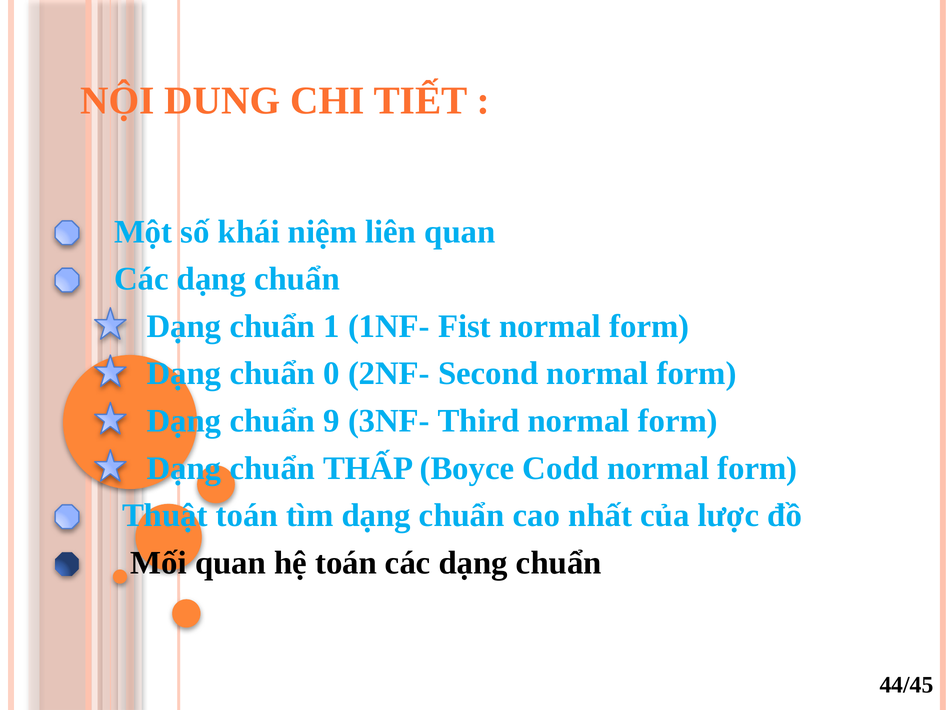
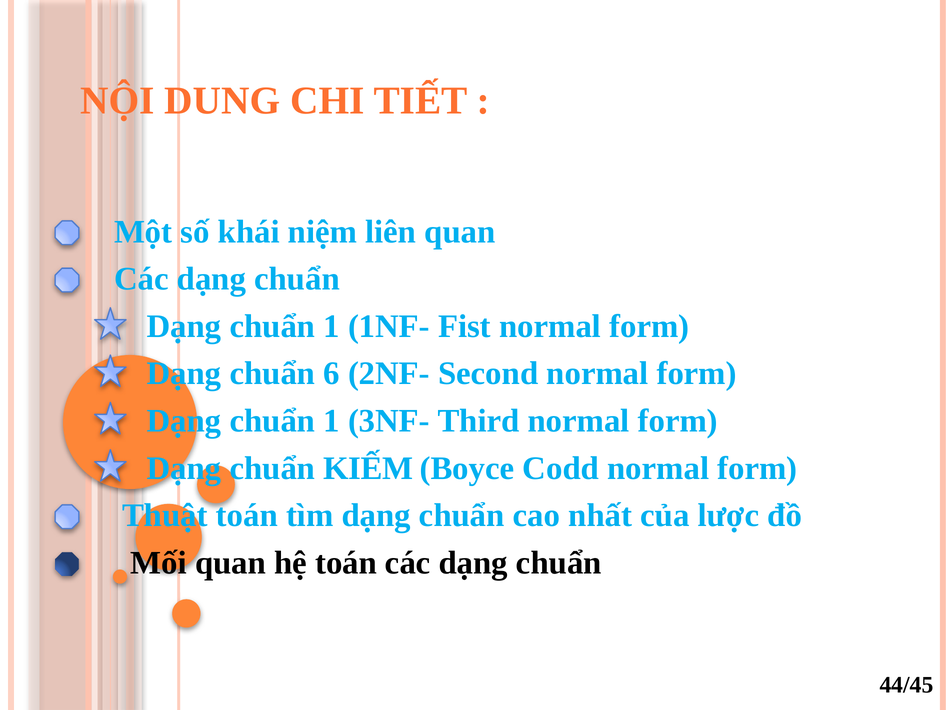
0: 0 -> 6
9 at (332, 421): 9 -> 1
THẤP: THẤP -> KIẾM
